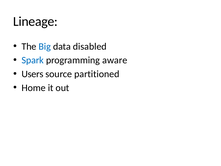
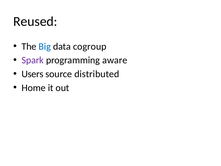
Lineage: Lineage -> Reused
disabled: disabled -> cogroup
Spark colour: blue -> purple
partitioned: partitioned -> distributed
